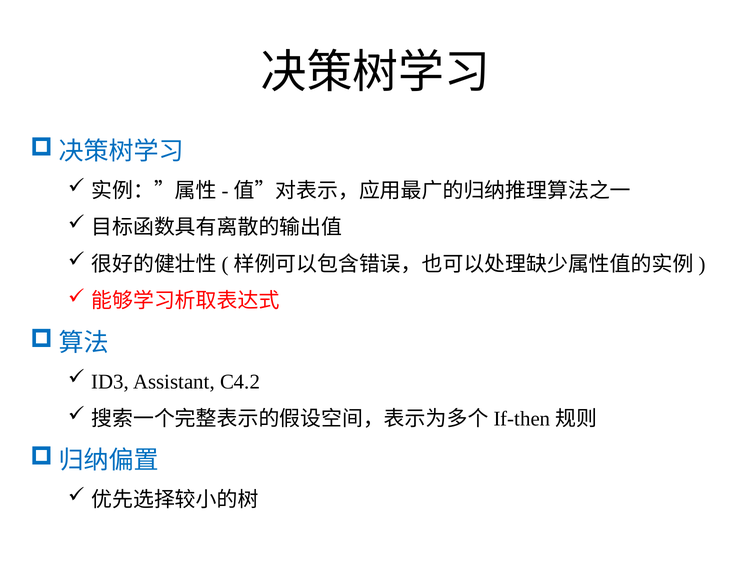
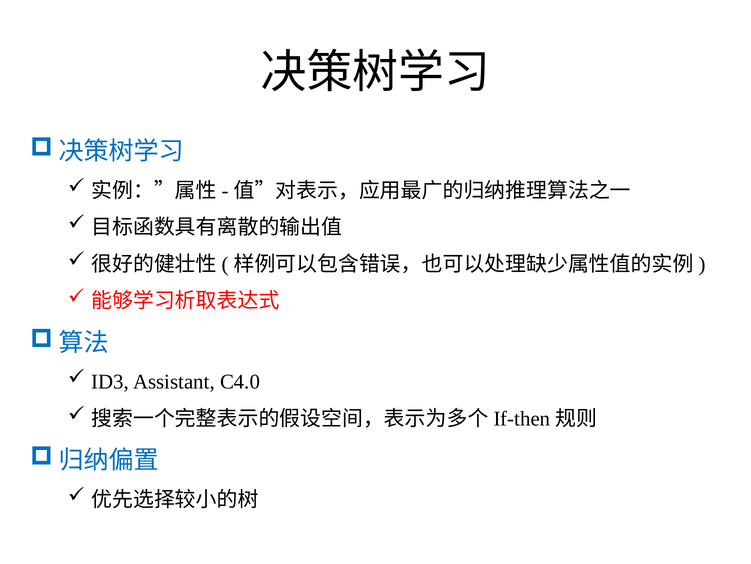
C4.2: C4.2 -> C4.0
